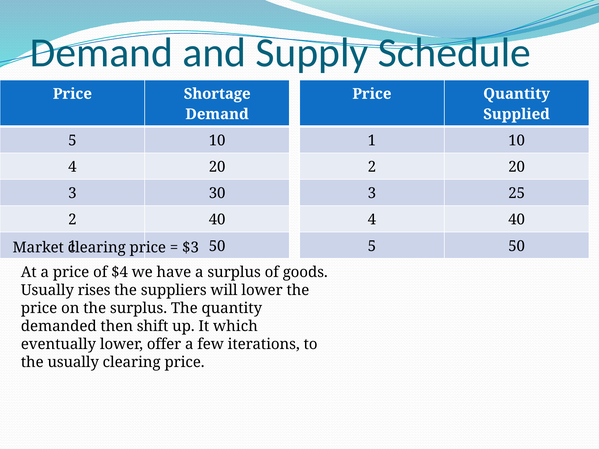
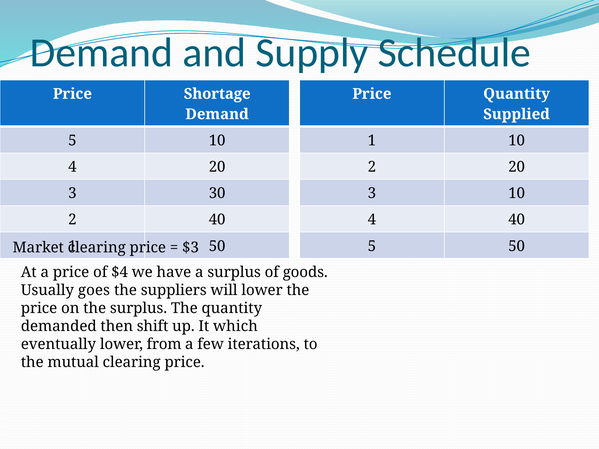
3 25: 25 -> 10
rises: rises -> goes
offer: offer -> from
the usually: usually -> mutual
